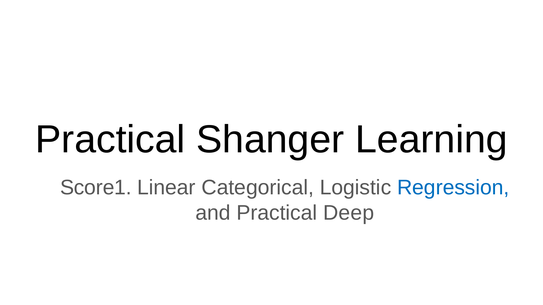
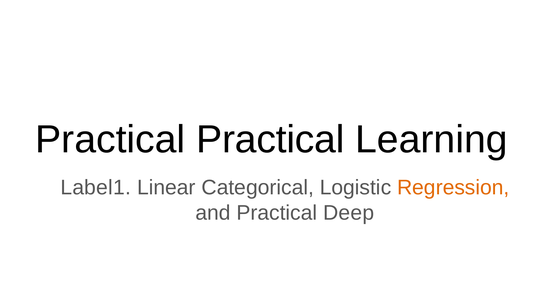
Practical Shanger: Shanger -> Practical
Score1: Score1 -> Label1
Regression colour: blue -> orange
